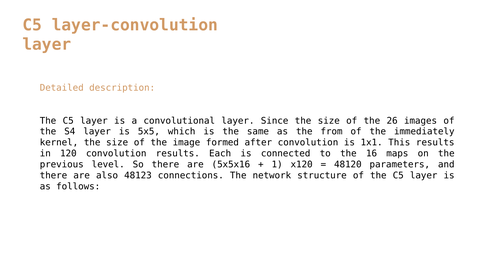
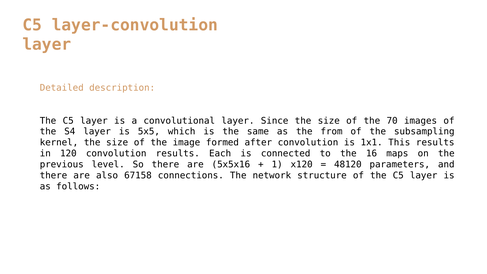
26: 26 -> 70
immediately: immediately -> subsampling
48123: 48123 -> 67158
